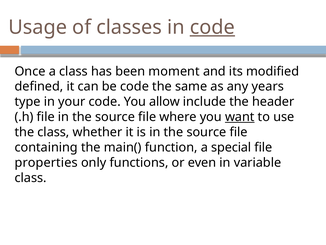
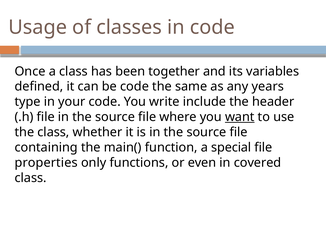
code at (212, 27) underline: present -> none
moment: moment -> together
modified: modified -> variables
allow: allow -> write
variable: variable -> covered
